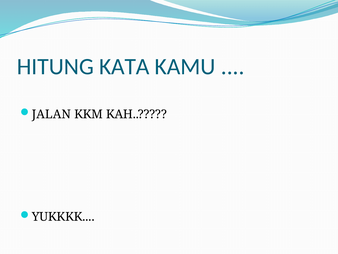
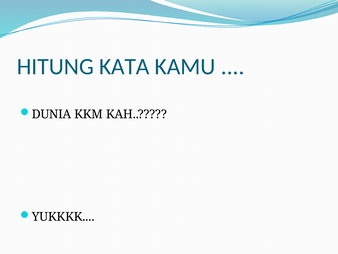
JALAN: JALAN -> DUNIA
